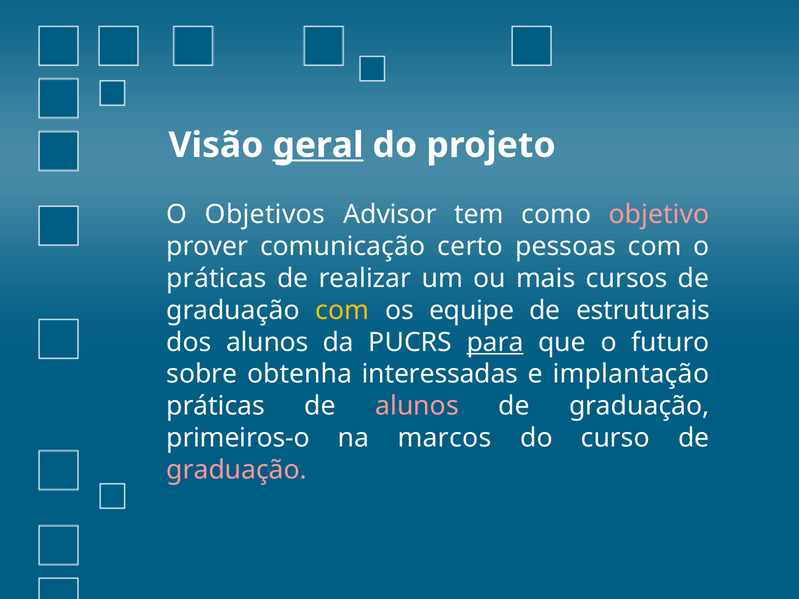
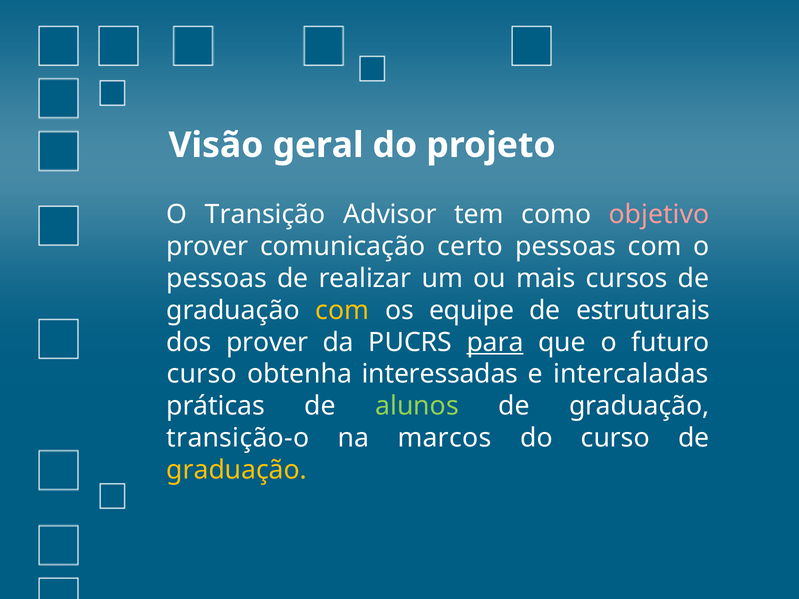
geral underline: present -> none
Objetivos: Objetivos -> Transição
práticas at (217, 278): práticas -> pessoas
dos alunos: alunos -> prover
sobre at (202, 374): sobre -> curso
implantação: implantação -> intercaladas
alunos at (417, 406) colour: pink -> light green
primeiros-o: primeiros-o -> transição-o
graduação at (237, 470) colour: pink -> yellow
